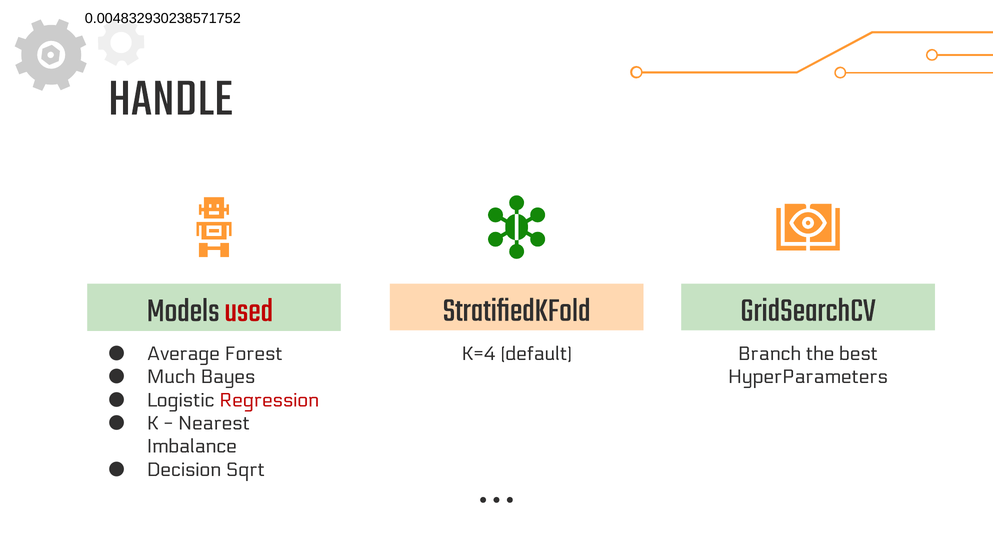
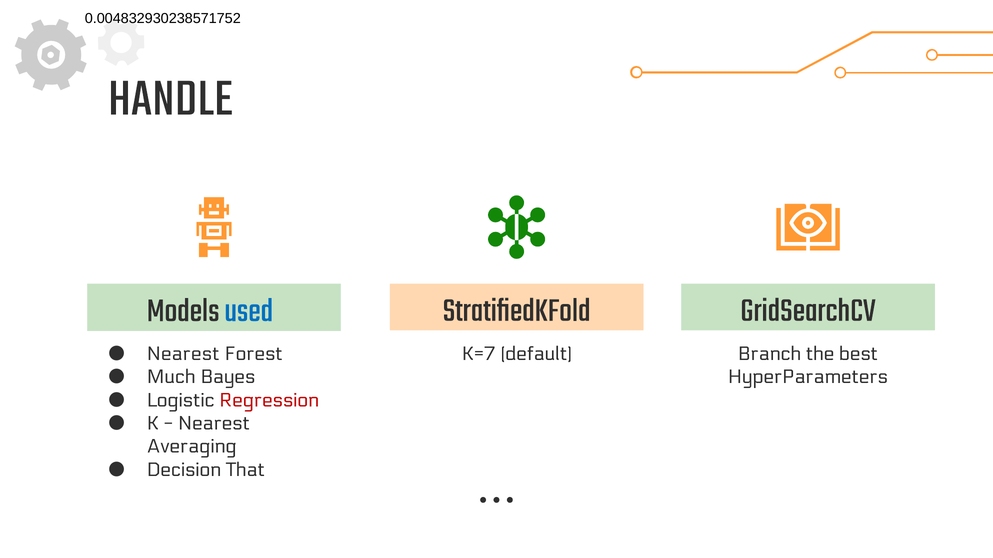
used colour: red -> blue
Average at (183, 354): Average -> Nearest
K=4: K=4 -> K=7
Imbalance: Imbalance -> Averaging
Sqrt: Sqrt -> That
